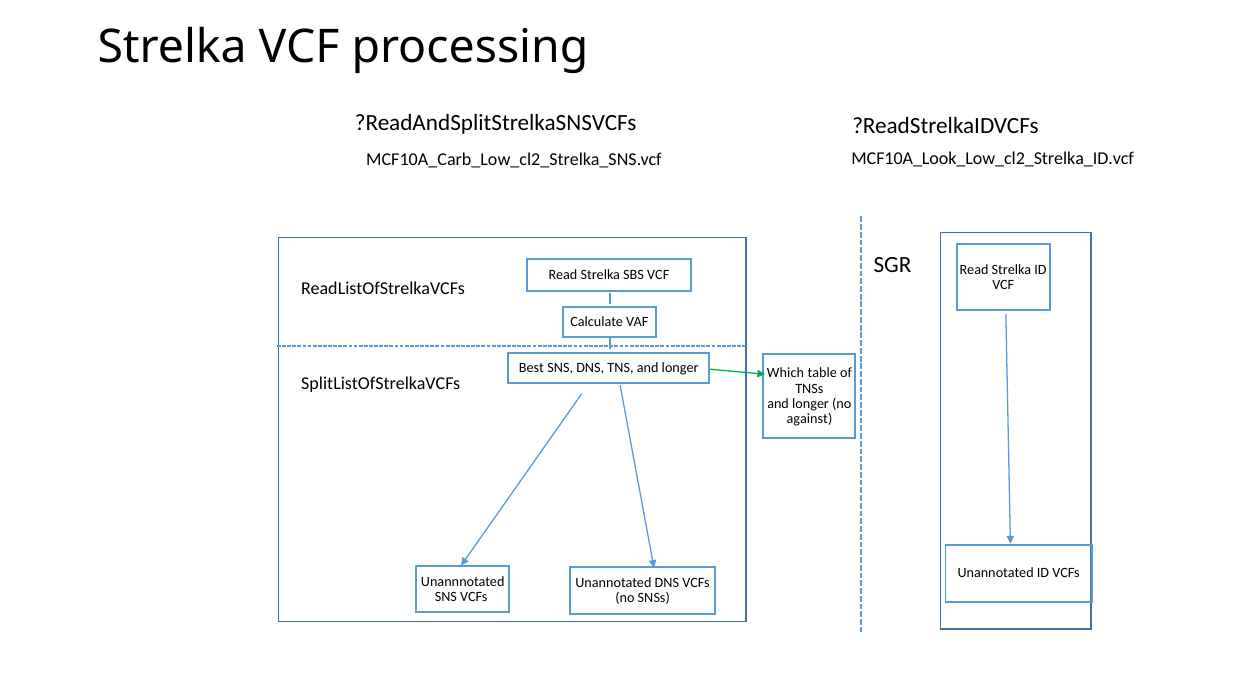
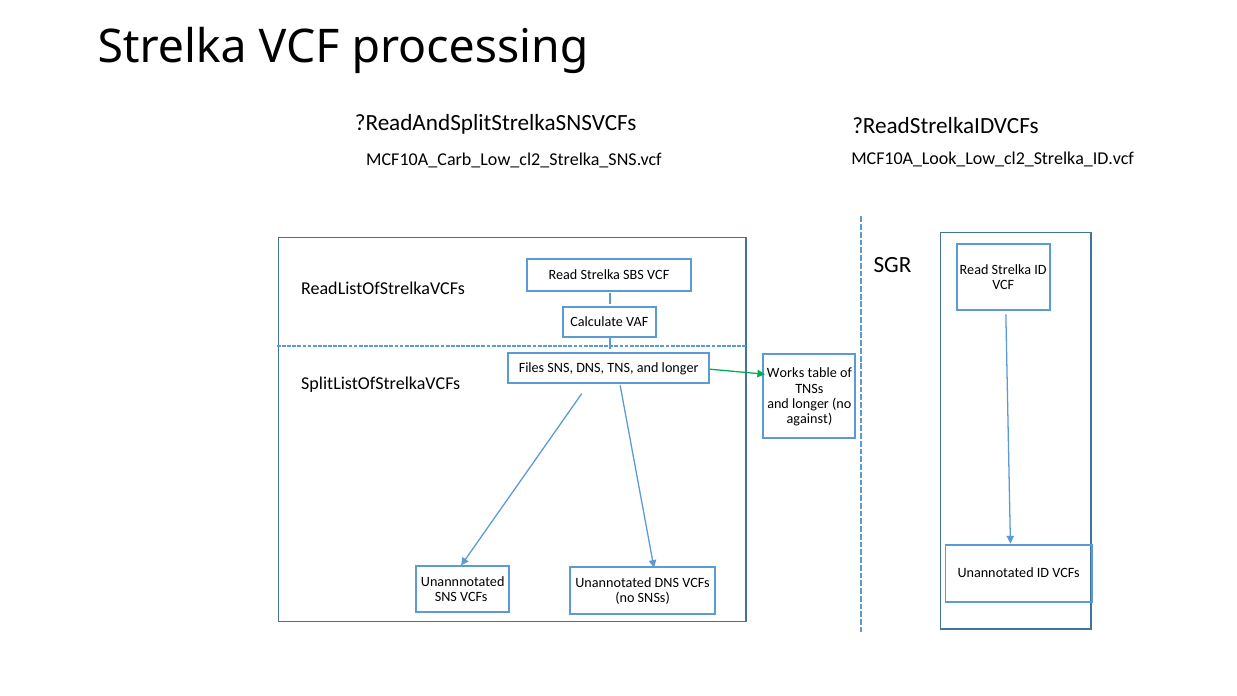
Best: Best -> Files
Which: Which -> Works
